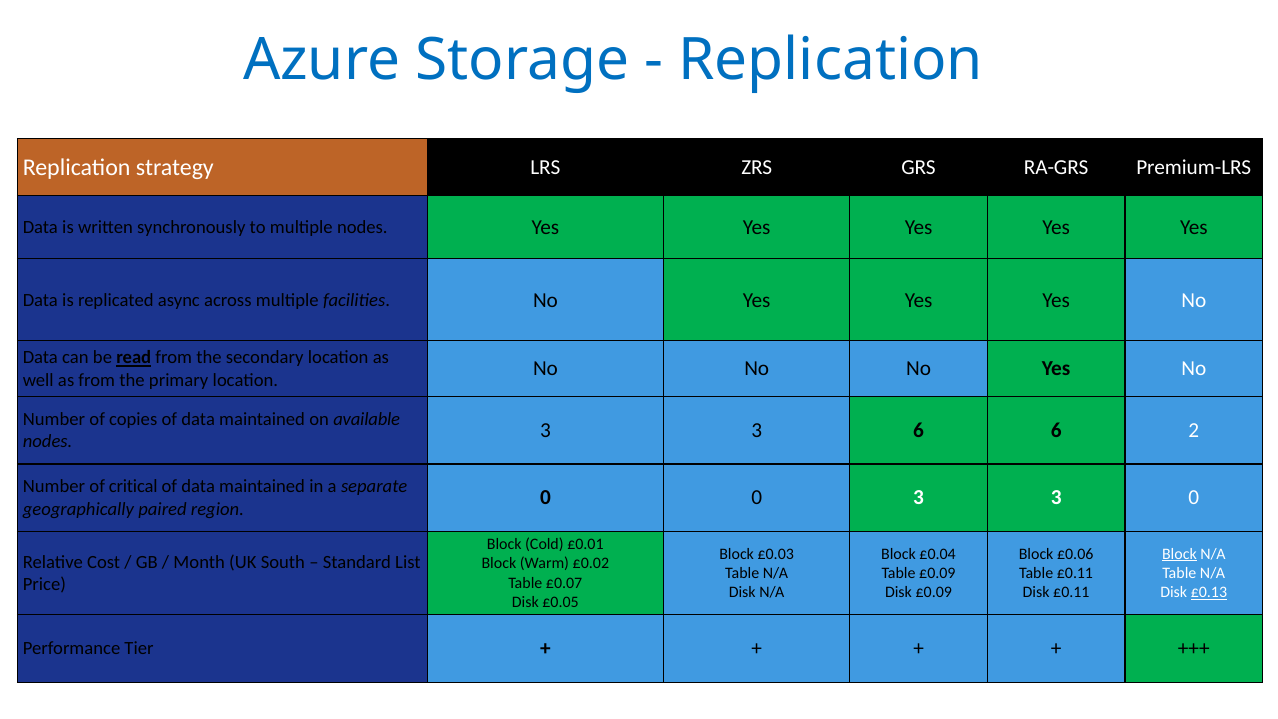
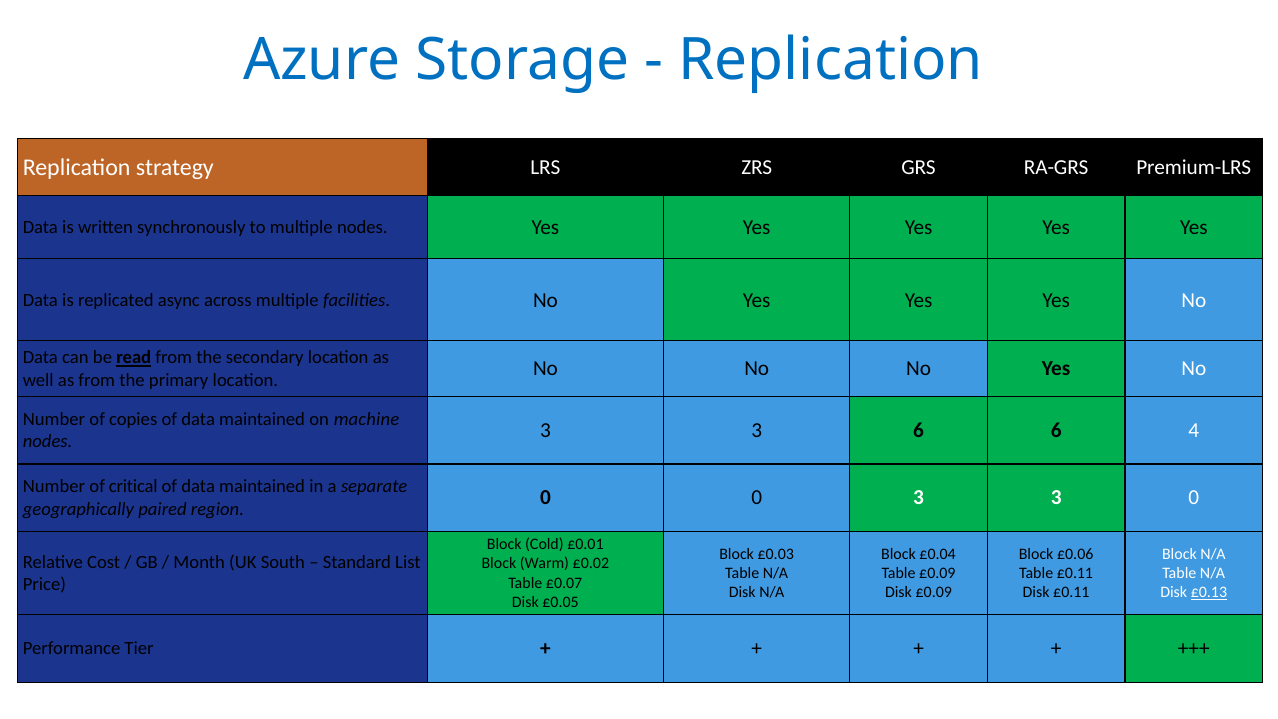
available: available -> machine
2: 2 -> 4
Block at (1179, 554) underline: present -> none
